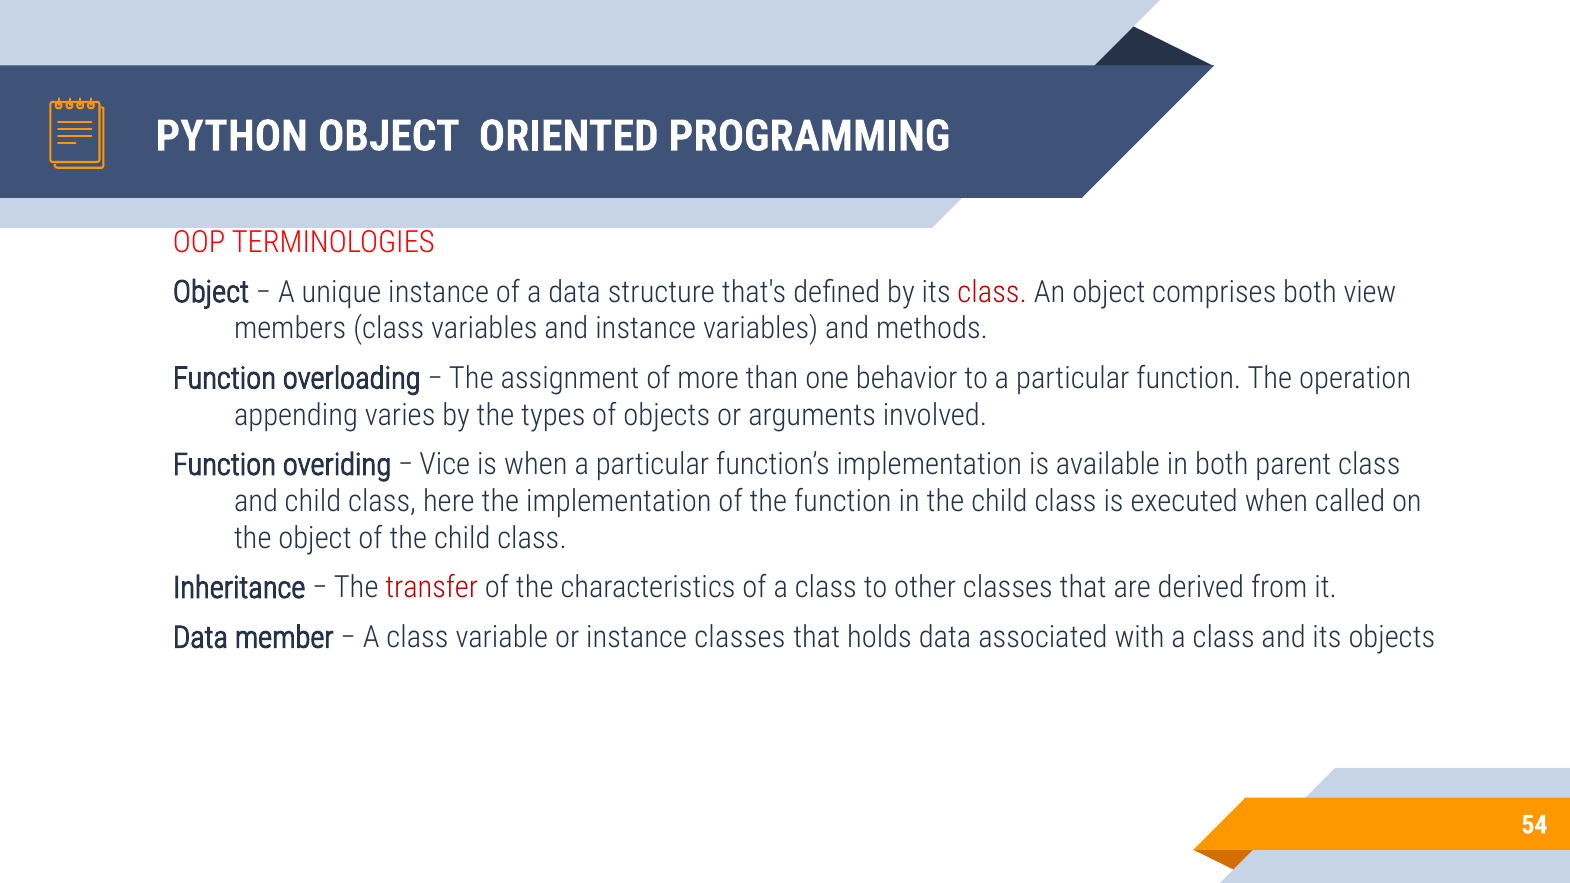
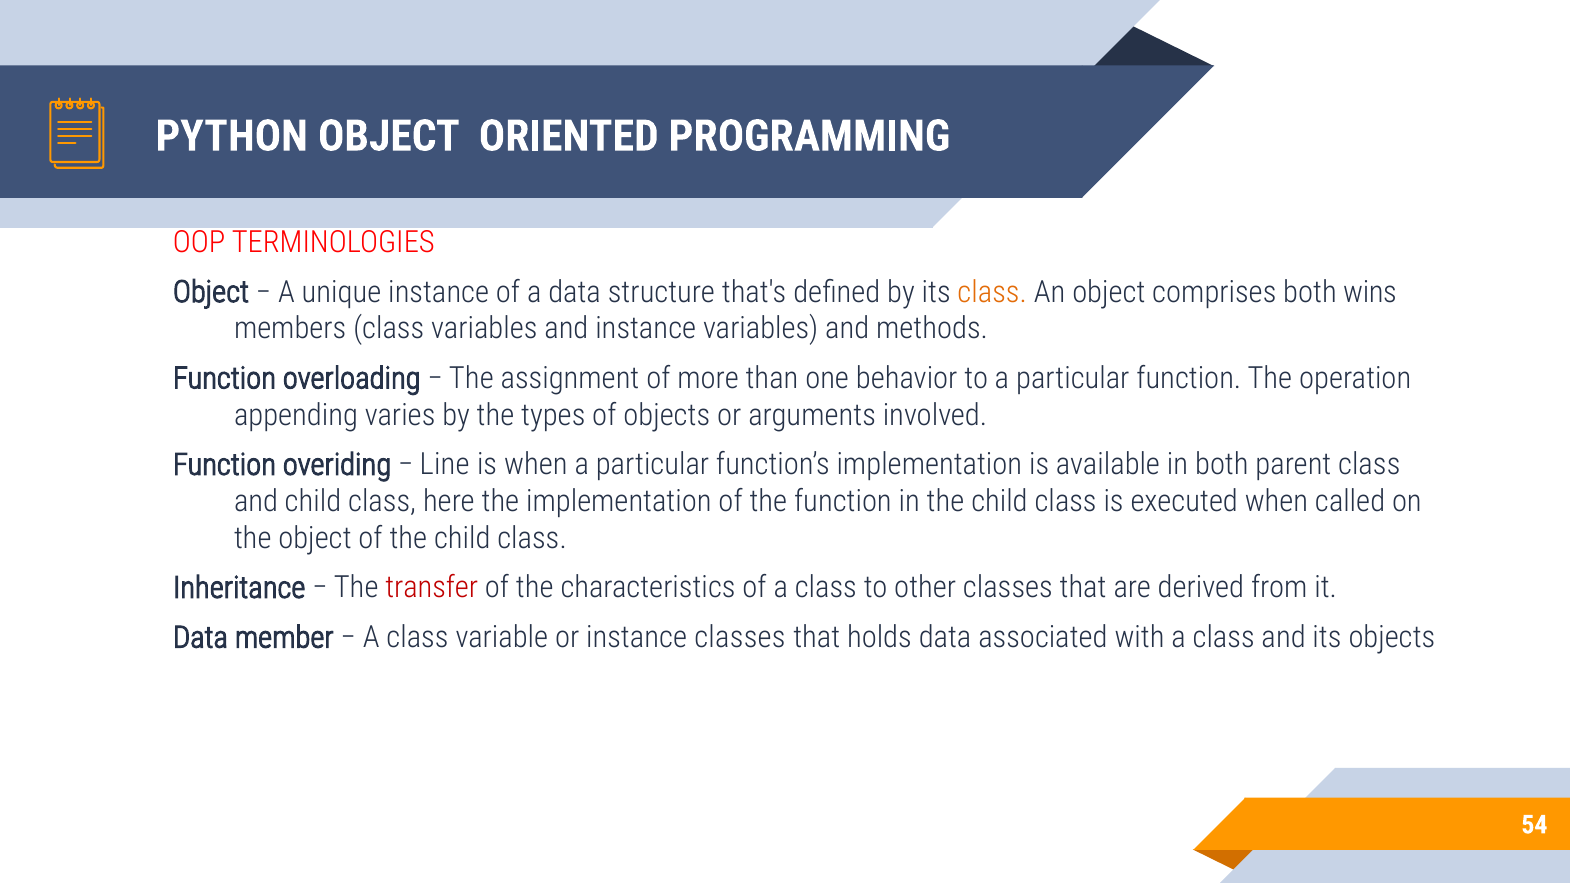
class at (992, 292) colour: red -> orange
view: view -> wins
Vice: Vice -> Line
